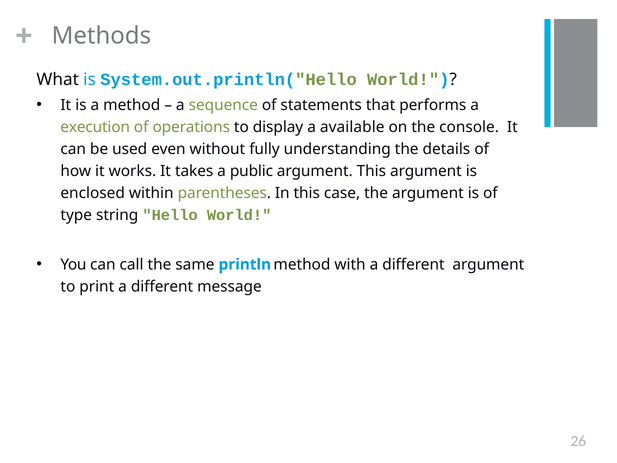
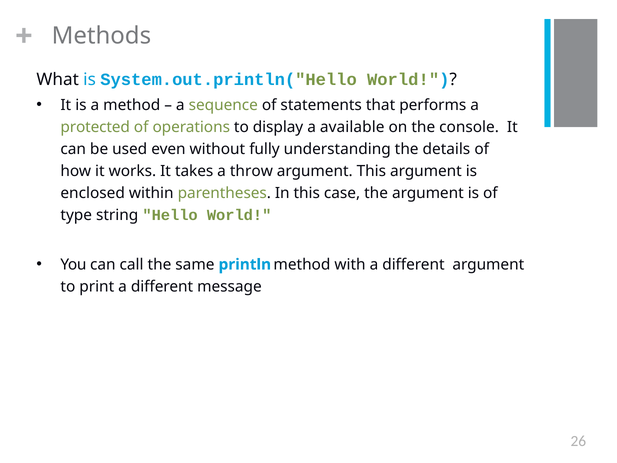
execution: execution -> protected
public: public -> throw
